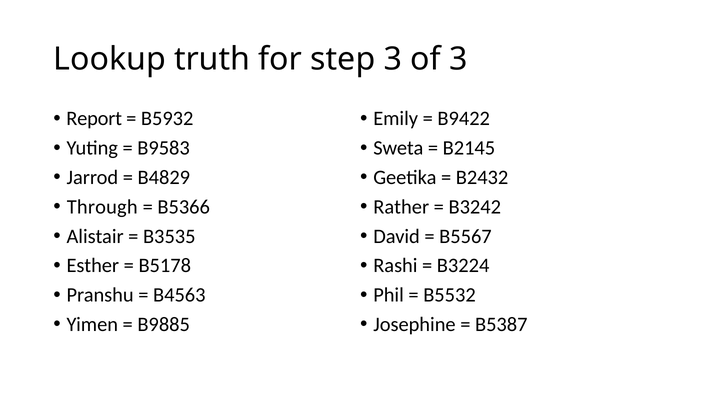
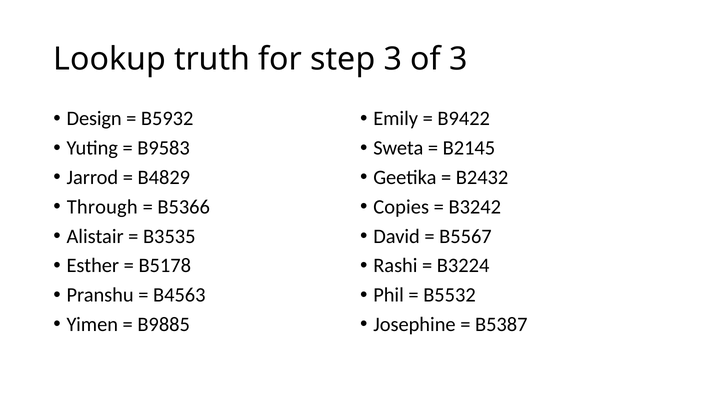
Report: Report -> Design
Rather: Rather -> Copies
